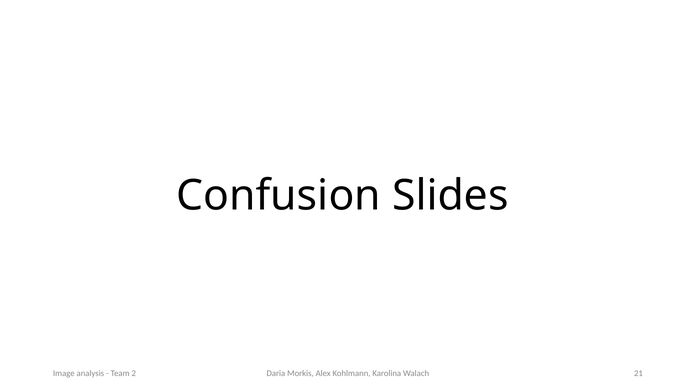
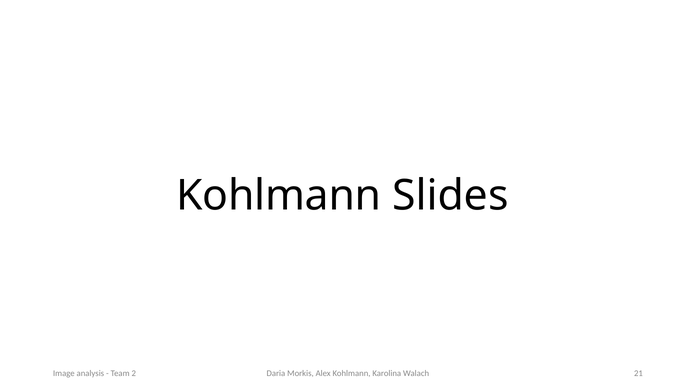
Confusion at (279, 196): Confusion -> Kohlmann
